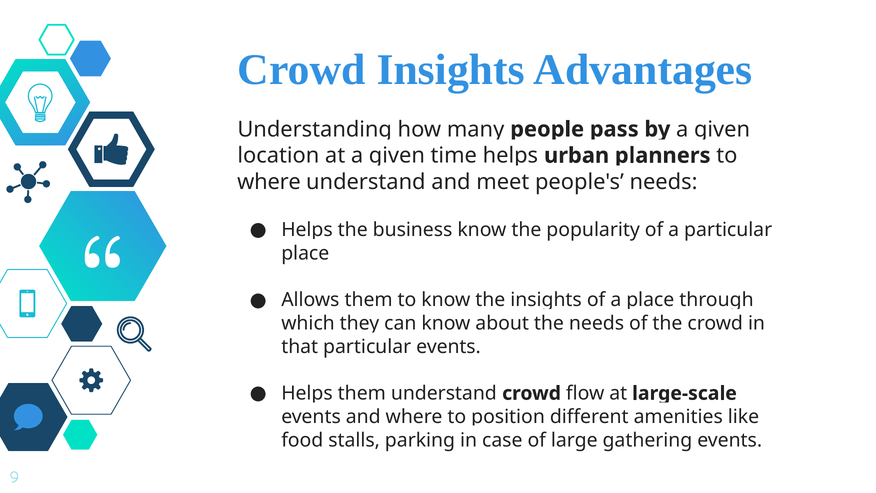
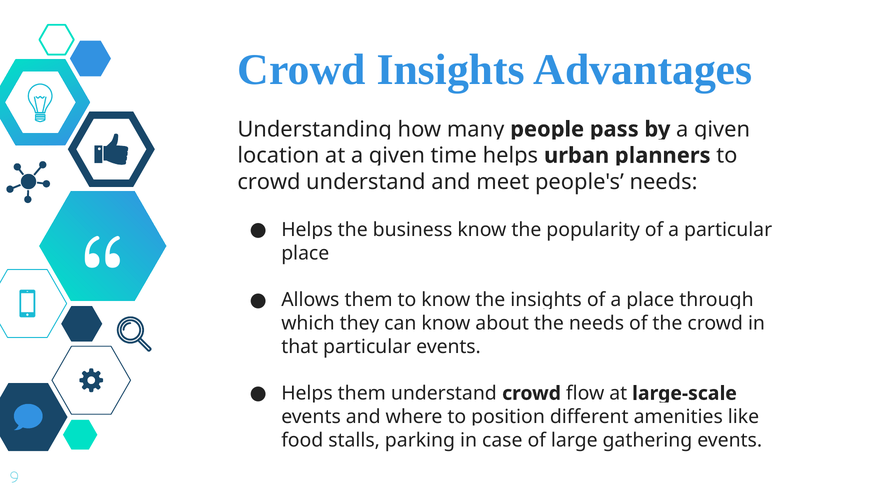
where at (269, 182): where -> crowd
